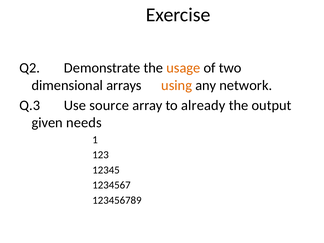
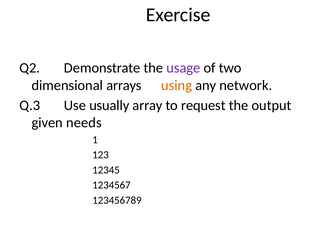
usage colour: orange -> purple
source: source -> usually
already: already -> request
